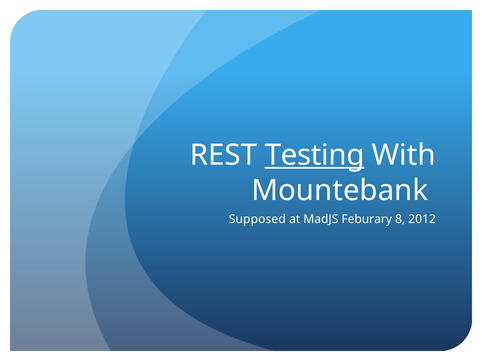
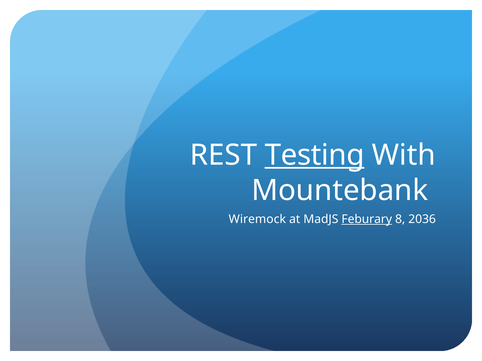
Supposed: Supposed -> Wiremock
Feburary underline: none -> present
2012: 2012 -> 2036
